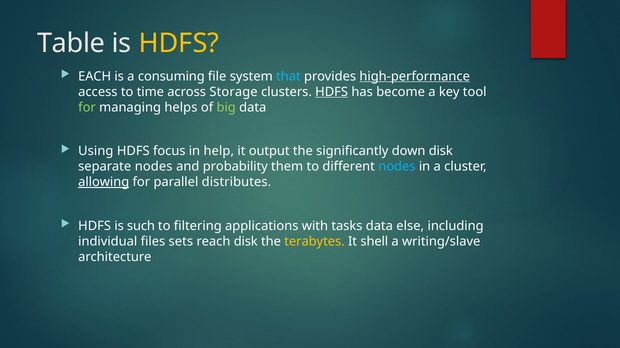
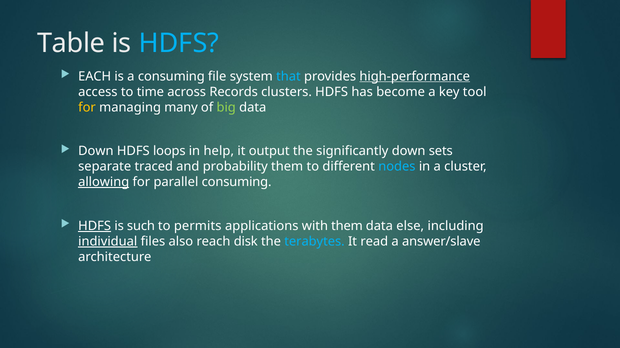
HDFS at (179, 44) colour: yellow -> light blue
Storage: Storage -> Records
HDFS at (332, 92) underline: present -> none
for at (87, 107) colour: light green -> yellow
helps: helps -> many
Using at (96, 151): Using -> Down
focus: focus -> loops
down disk: disk -> sets
separate nodes: nodes -> traced
parallel distributes: distributes -> consuming
HDFS at (95, 226) underline: none -> present
filtering: filtering -> permits
with tasks: tasks -> them
individual underline: none -> present
sets: sets -> also
terabytes colour: yellow -> light blue
shell: shell -> read
writing/slave: writing/slave -> answer/slave
